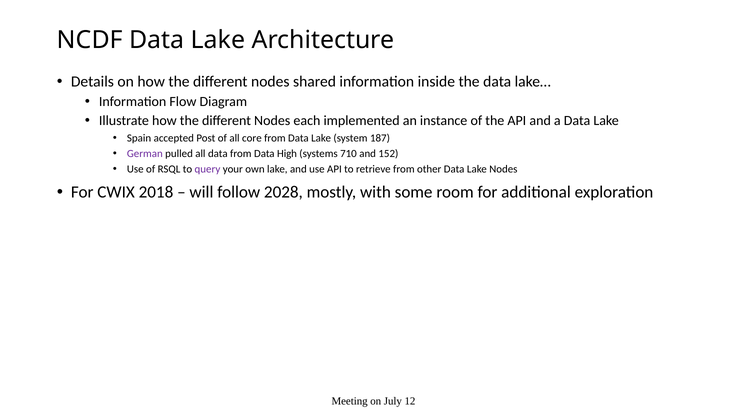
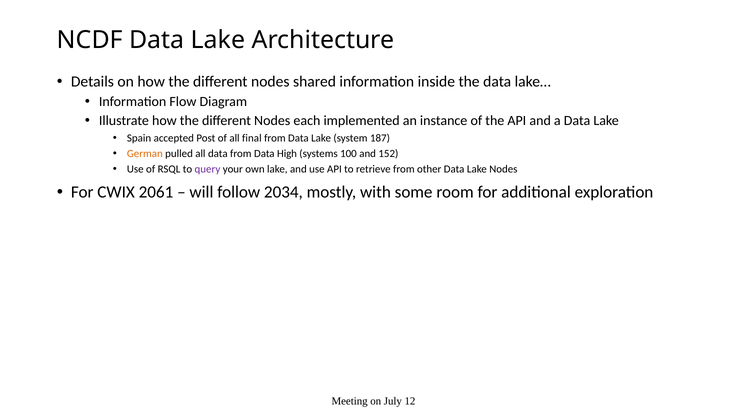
core: core -> final
German colour: purple -> orange
710: 710 -> 100
2018: 2018 -> 2061
2028: 2028 -> 2034
